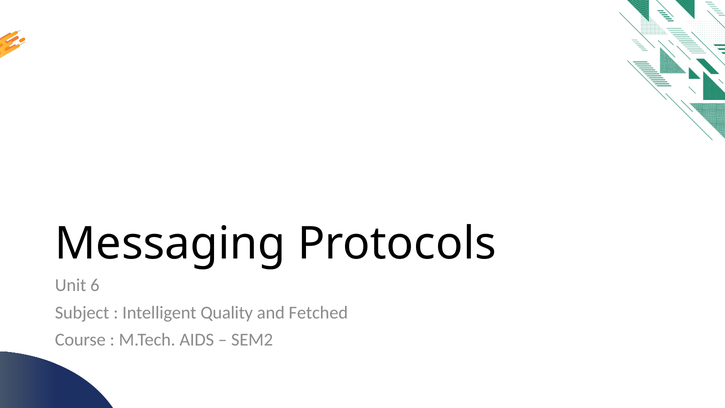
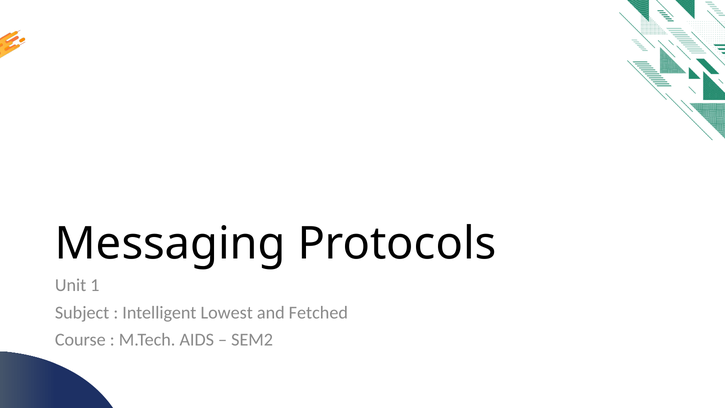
6: 6 -> 1
Quality: Quality -> Lowest
